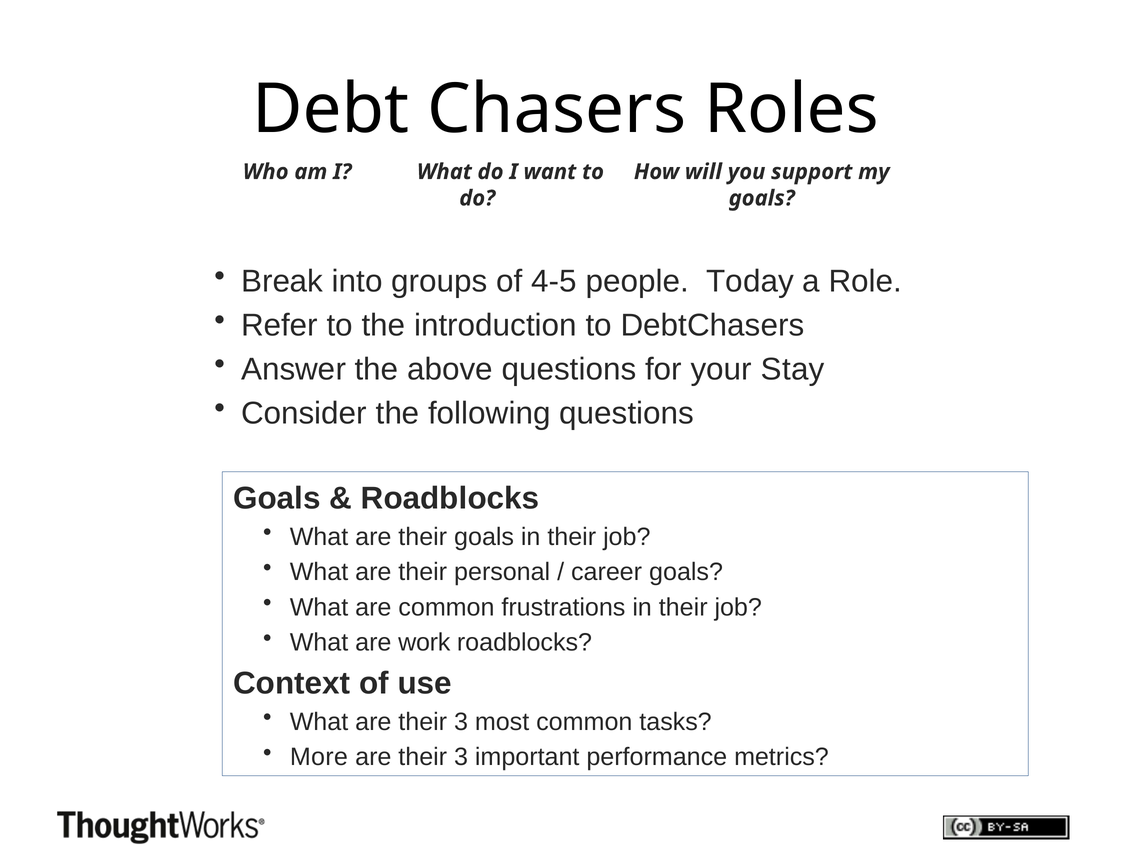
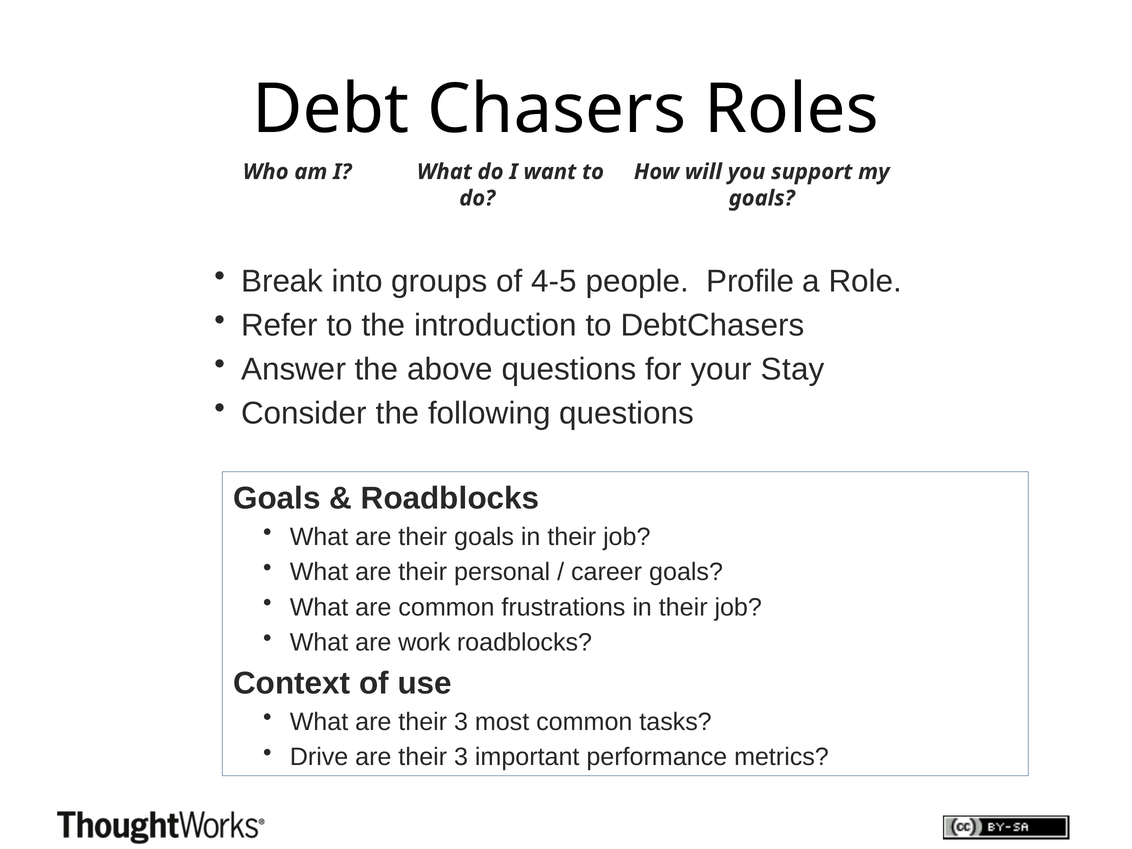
Today: Today -> Profile
More: More -> Drive
